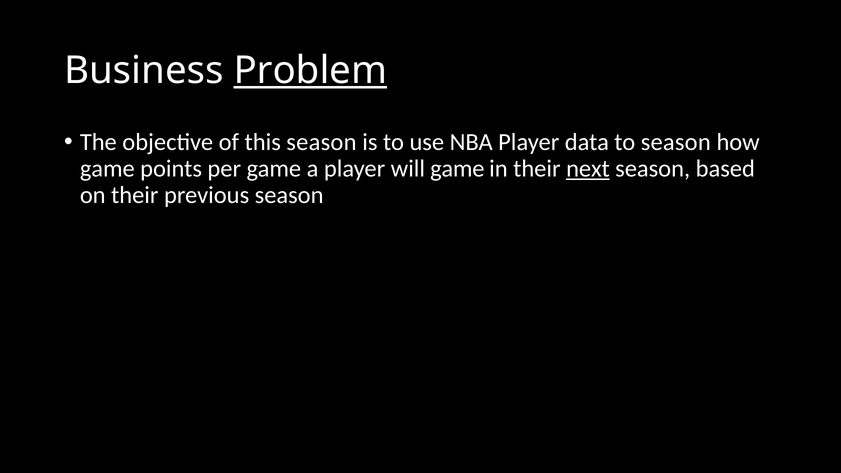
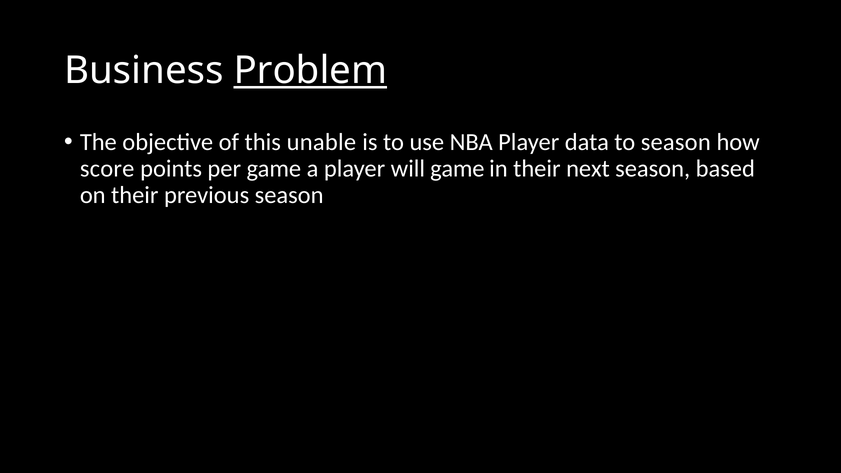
this season: season -> unable
game at (107, 169): game -> score
next underline: present -> none
